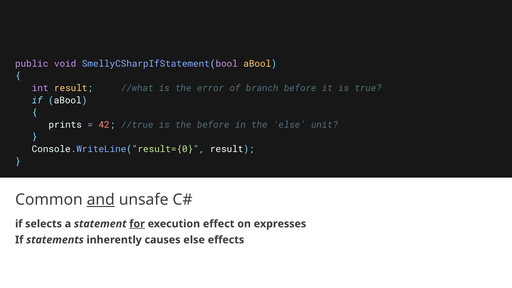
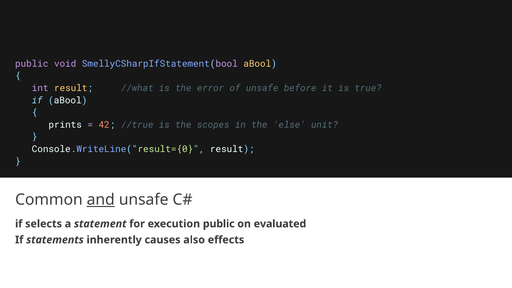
of branch: branch -> unsafe
the before: before -> scopes
for underline: present -> none
execution effect: effect -> public
expresses: expresses -> evaluated
causes else: else -> also
